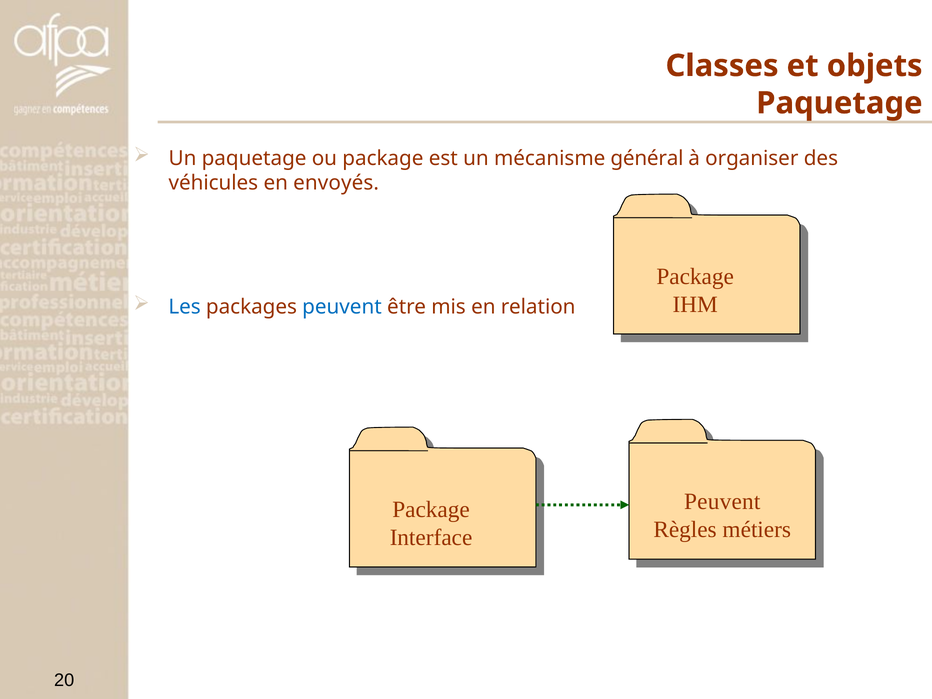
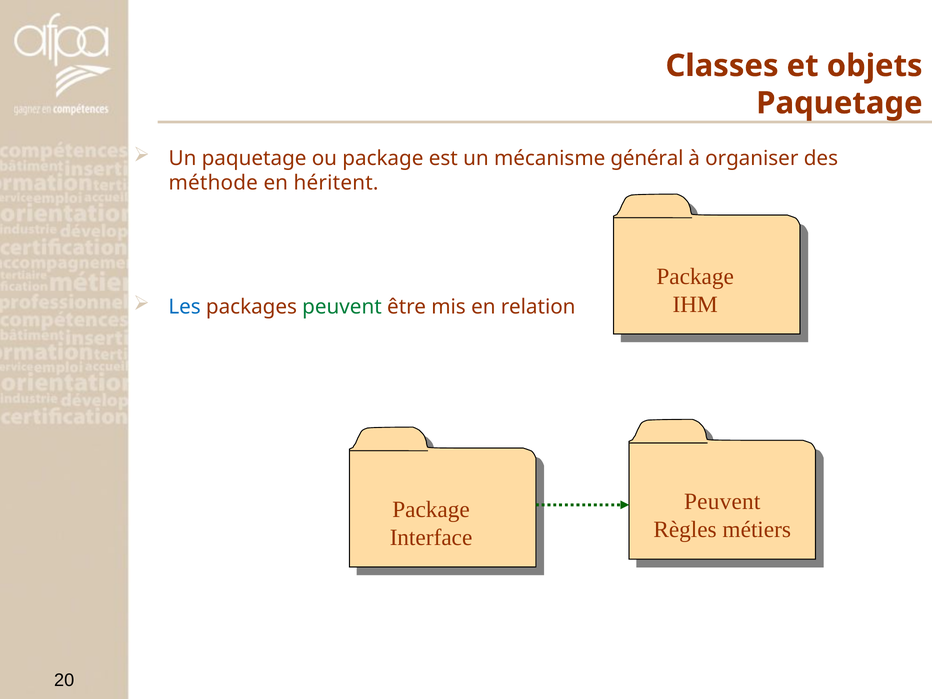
véhicules: véhicules -> méthode
envoyés: envoyés -> héritent
peuvent at (342, 307) colour: blue -> green
